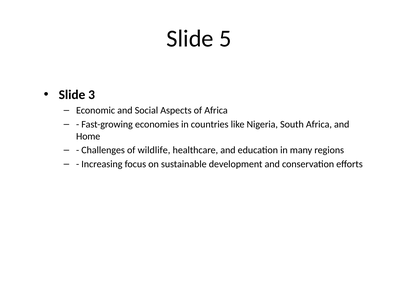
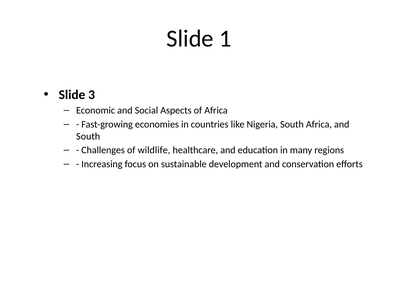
5: 5 -> 1
Home at (88, 136): Home -> South
